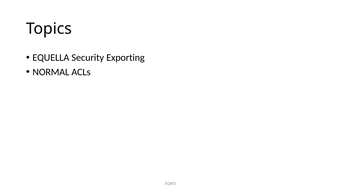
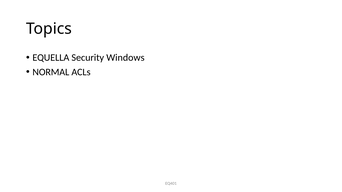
Exporting: Exporting -> Windows
